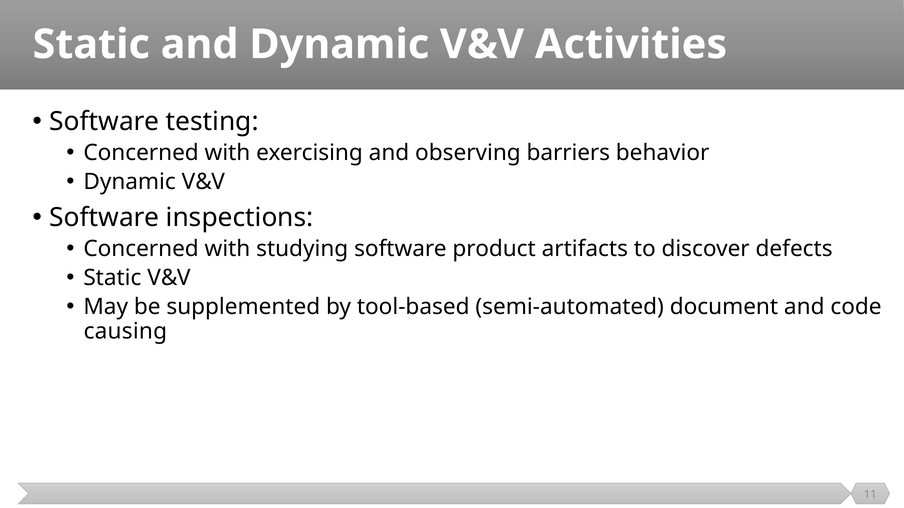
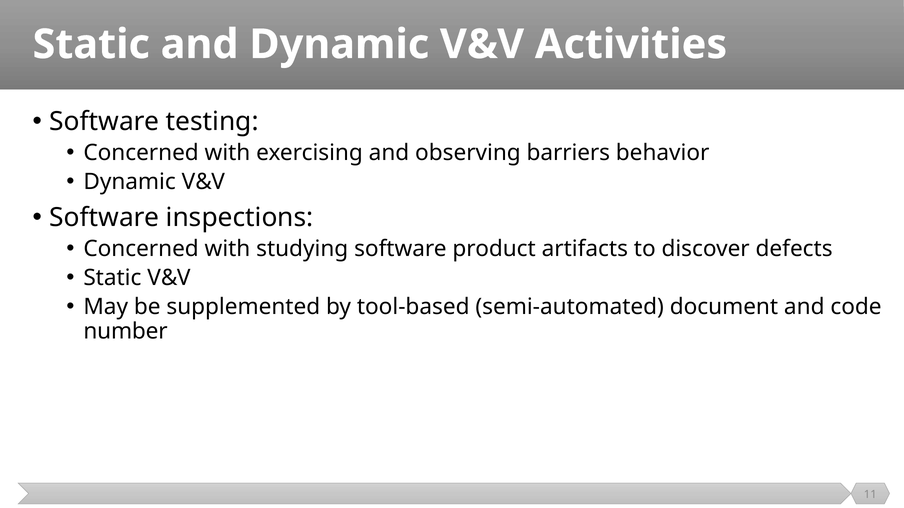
causing: causing -> number
